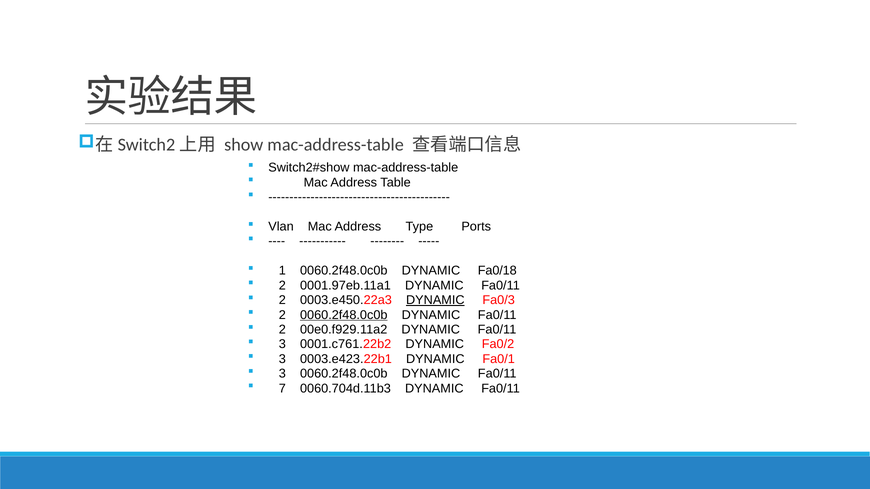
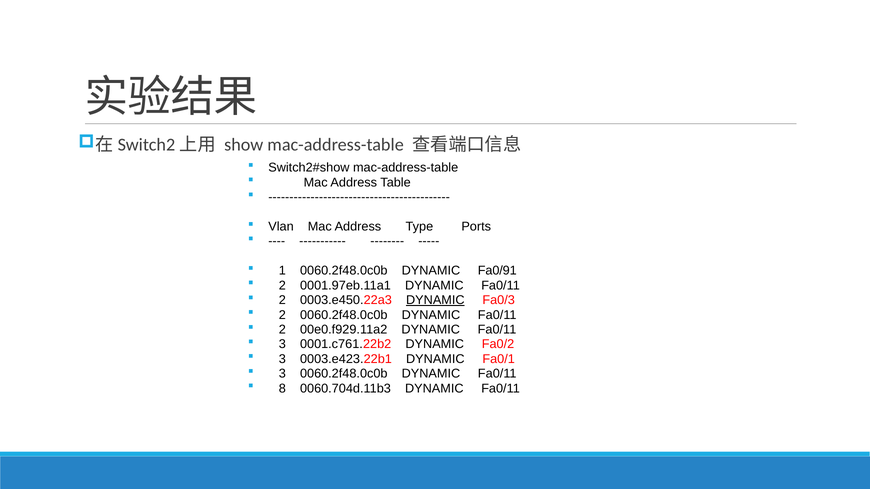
Fa0/18: Fa0/18 -> Fa0/91
0060.2f48.0c0b at (344, 315) underline: present -> none
7: 7 -> 8
